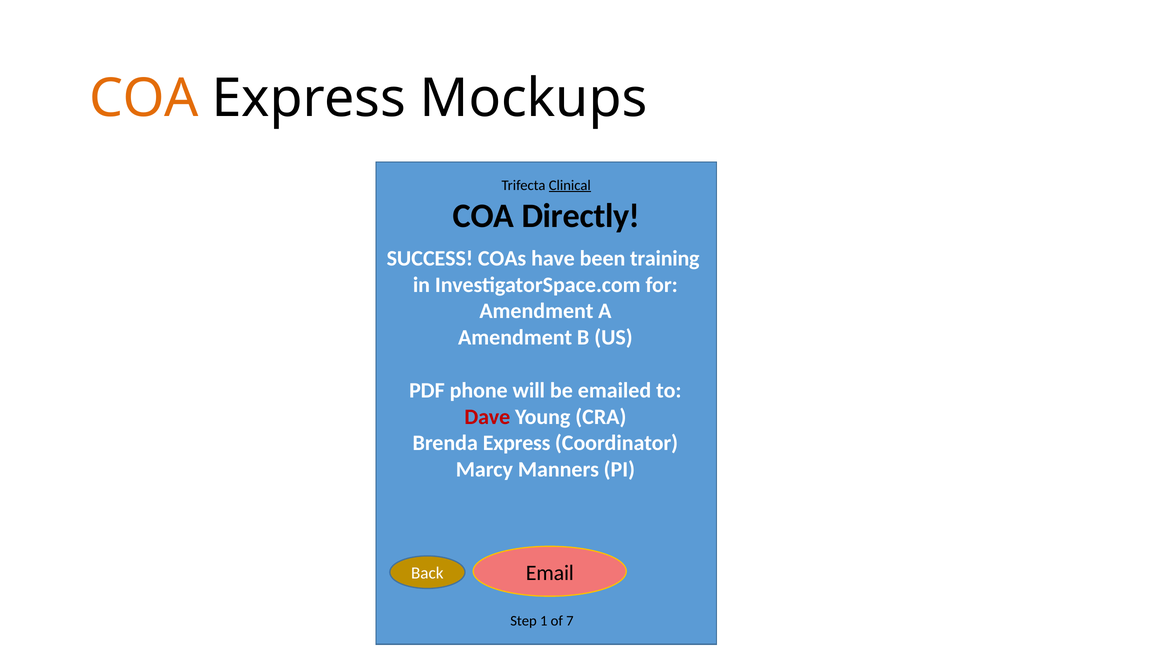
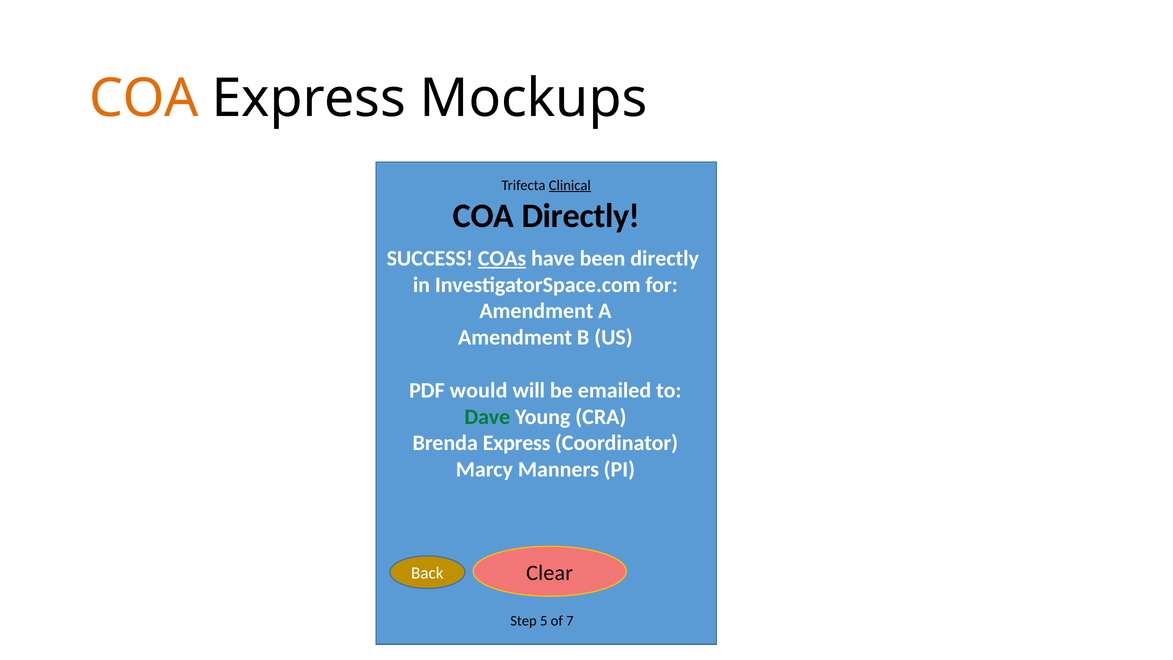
COAs underline: none -> present
been training: training -> directly
phone: phone -> would
Dave colour: red -> green
Email: Email -> Clear
1: 1 -> 5
